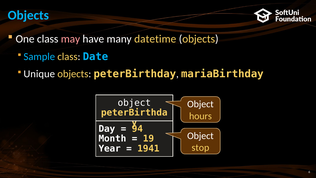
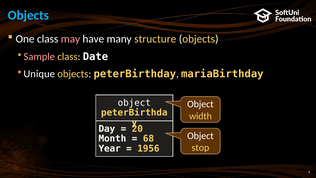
datetime: datetime -> structure
Sample colour: light blue -> pink
Date colour: light blue -> white
hours: hours -> width
94: 94 -> 20
19: 19 -> 68
1941: 1941 -> 1956
